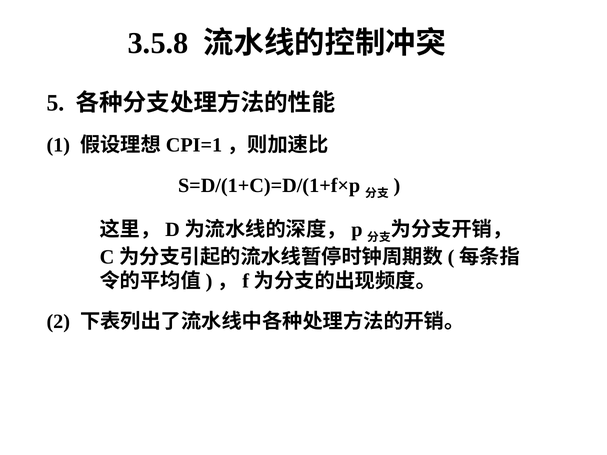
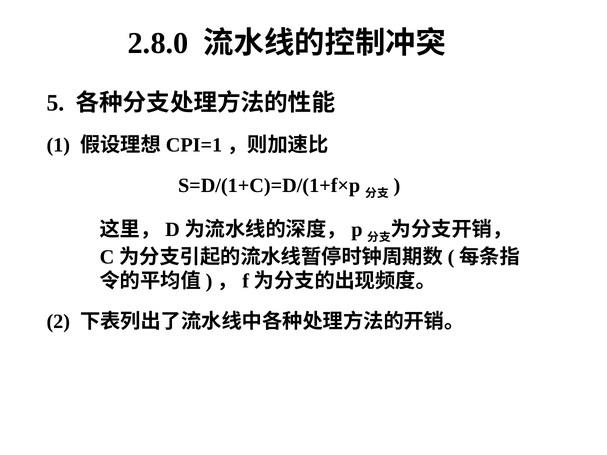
3.5.8: 3.5.8 -> 2.8.0
